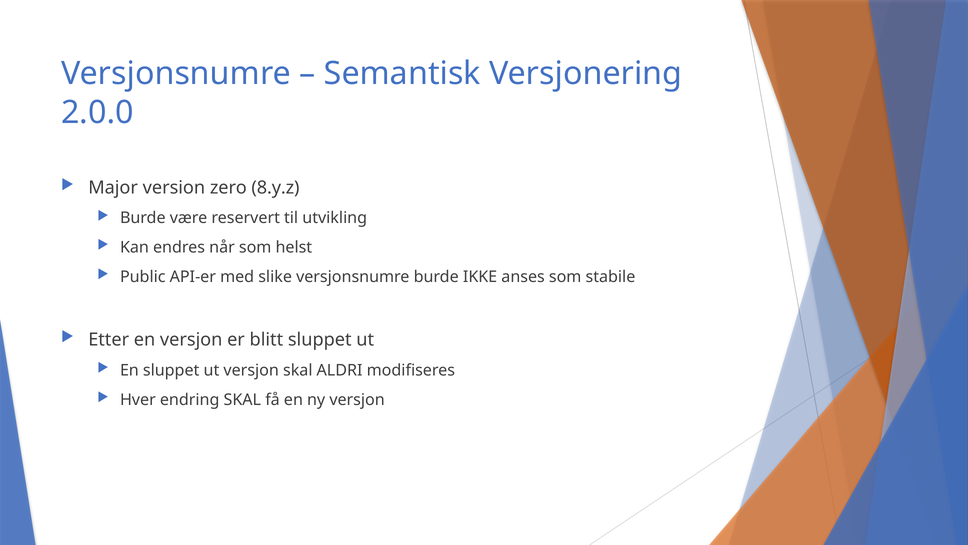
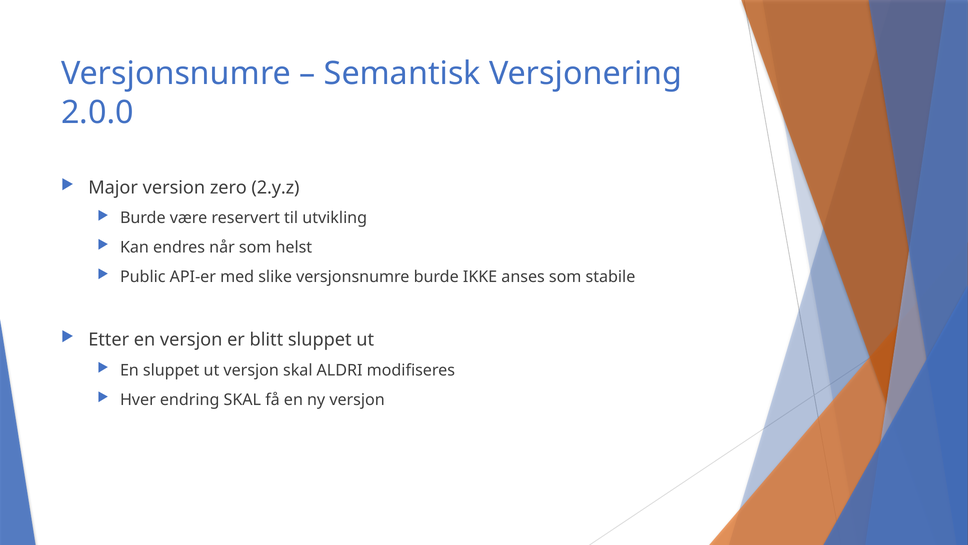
8.y.z: 8.y.z -> 2.y.z
